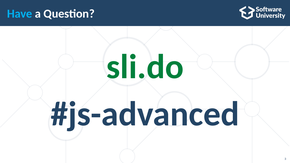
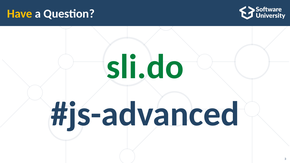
Have colour: light blue -> yellow
